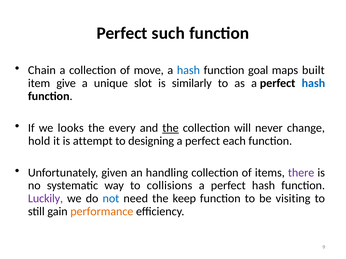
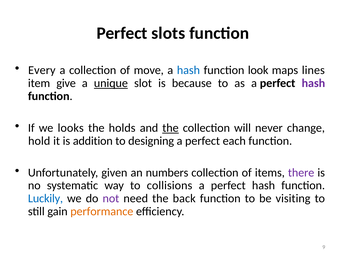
such: such -> slots
Chain: Chain -> Every
goal: goal -> look
built: built -> lines
unique underline: none -> present
similarly: similarly -> because
hash at (313, 83) colour: blue -> purple
every: every -> holds
attempt: attempt -> addition
handling: handling -> numbers
Luckily colour: purple -> blue
not colour: blue -> purple
keep: keep -> back
